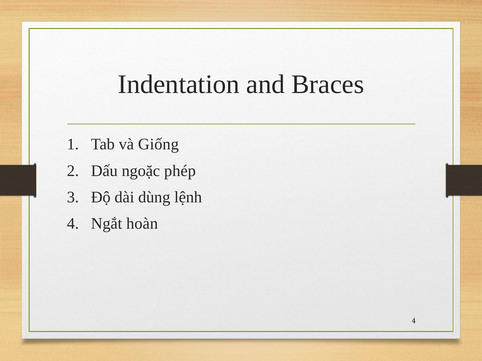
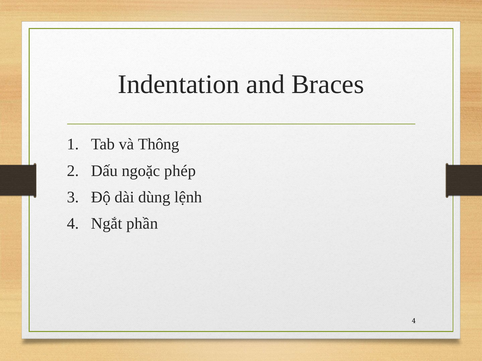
Giống: Giống -> Thông
hoàn: hoàn -> phần
